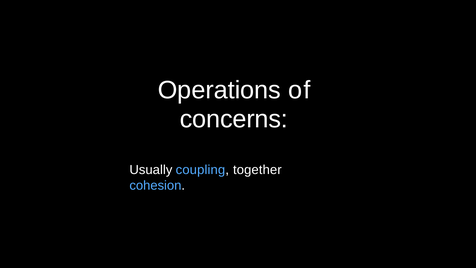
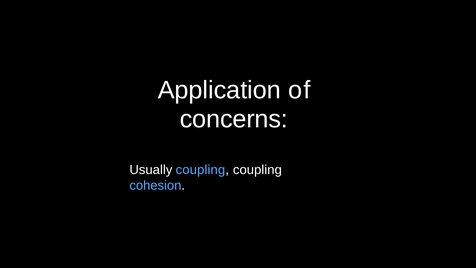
Operations: Operations -> Application
coupling together: together -> coupling
